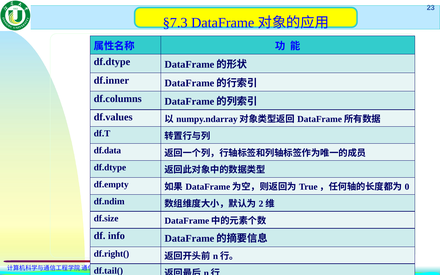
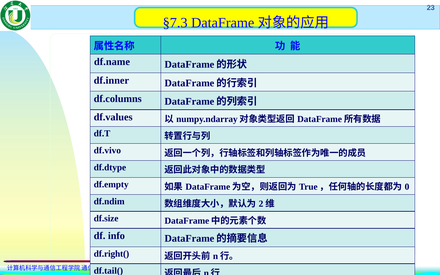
df.dtype at (112, 62): df.dtype -> df.name
df.data: df.data -> df.vivo
